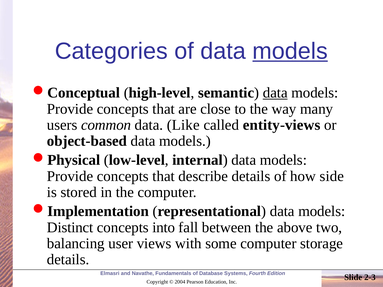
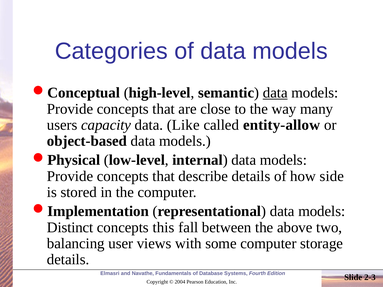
models at (290, 51) underline: present -> none
common: common -> capacity
entity-views: entity-views -> entity-allow
into: into -> this
